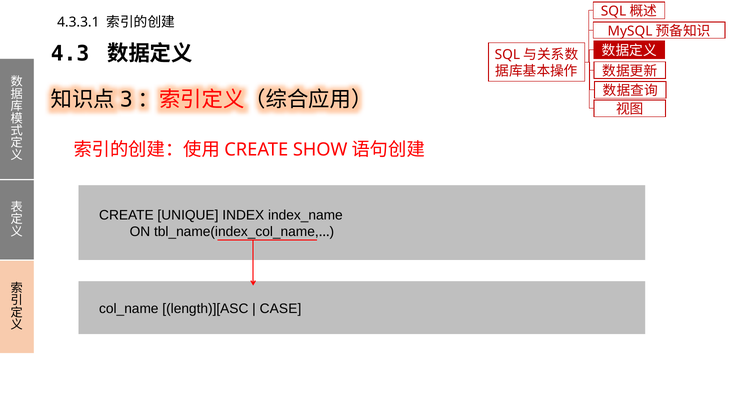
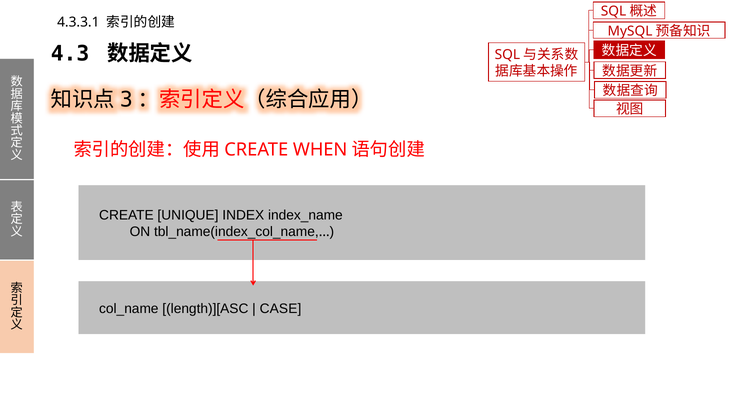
SHOW: SHOW -> WHEN
